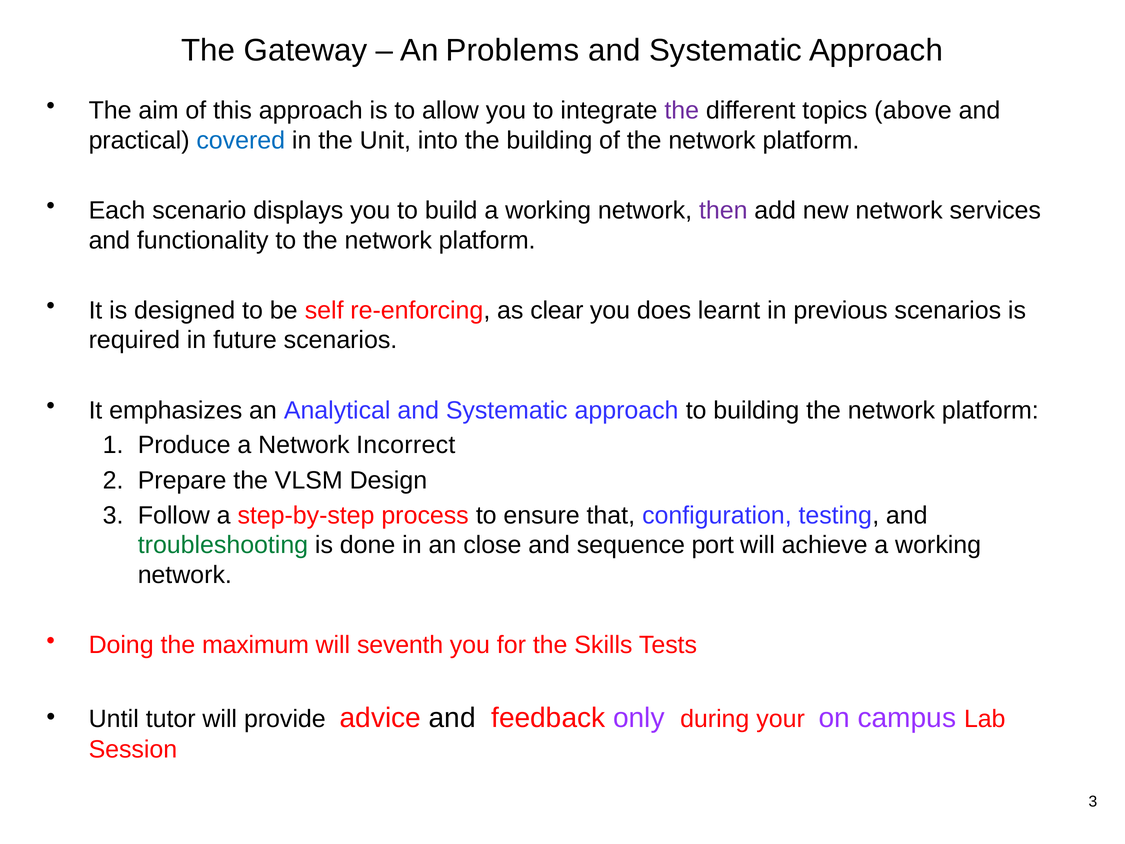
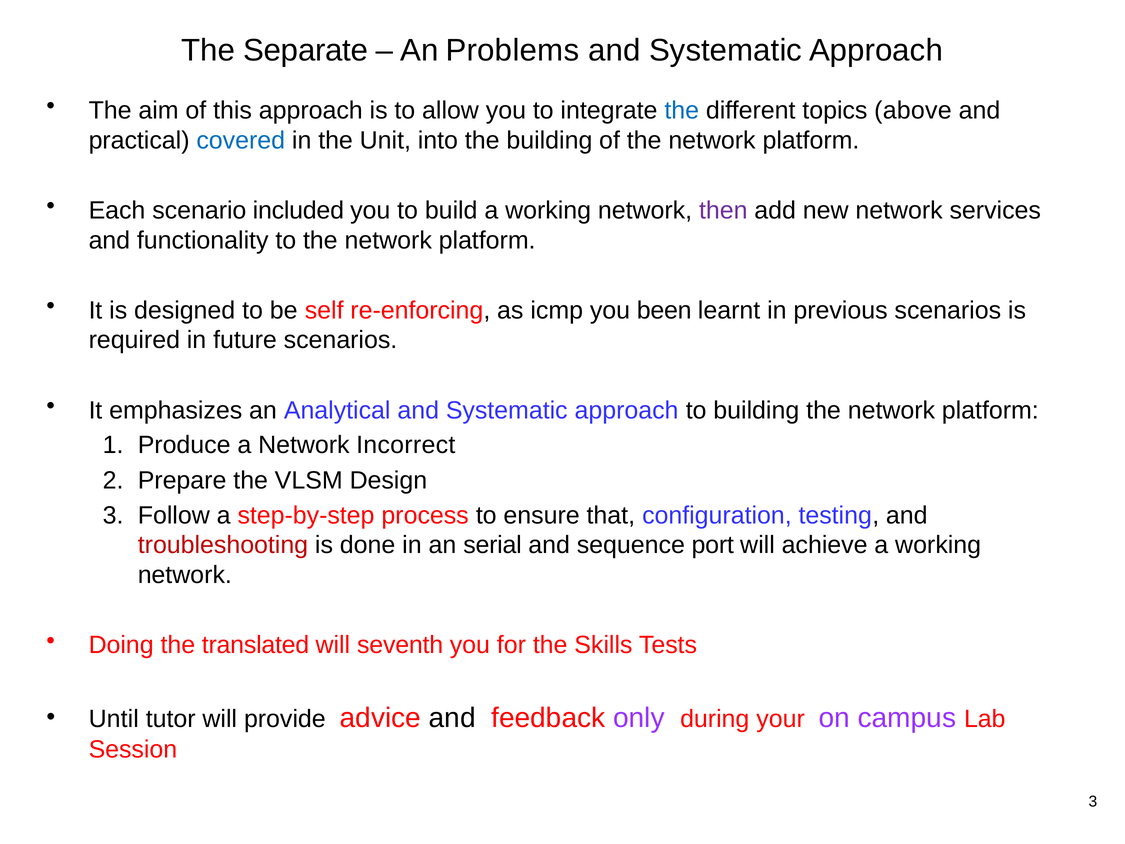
Gateway: Gateway -> Separate
the at (682, 110) colour: purple -> blue
displays: displays -> included
clear: clear -> icmp
does: does -> been
troubleshooting colour: green -> red
close: close -> serial
maximum: maximum -> translated
